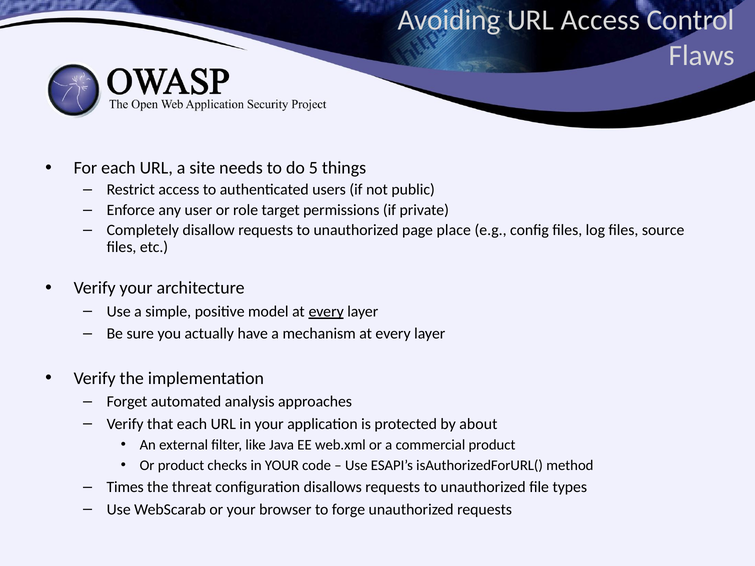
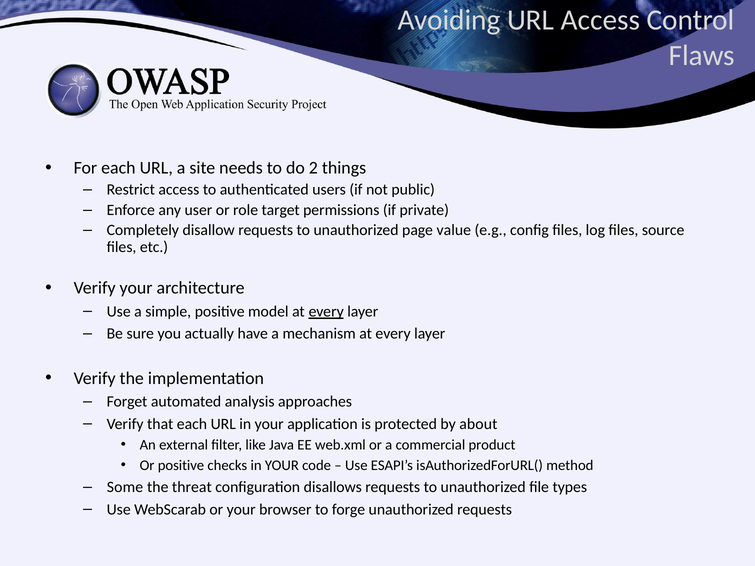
5: 5 -> 2
place: place -> value
Or product: product -> positive
Times: Times -> Some
